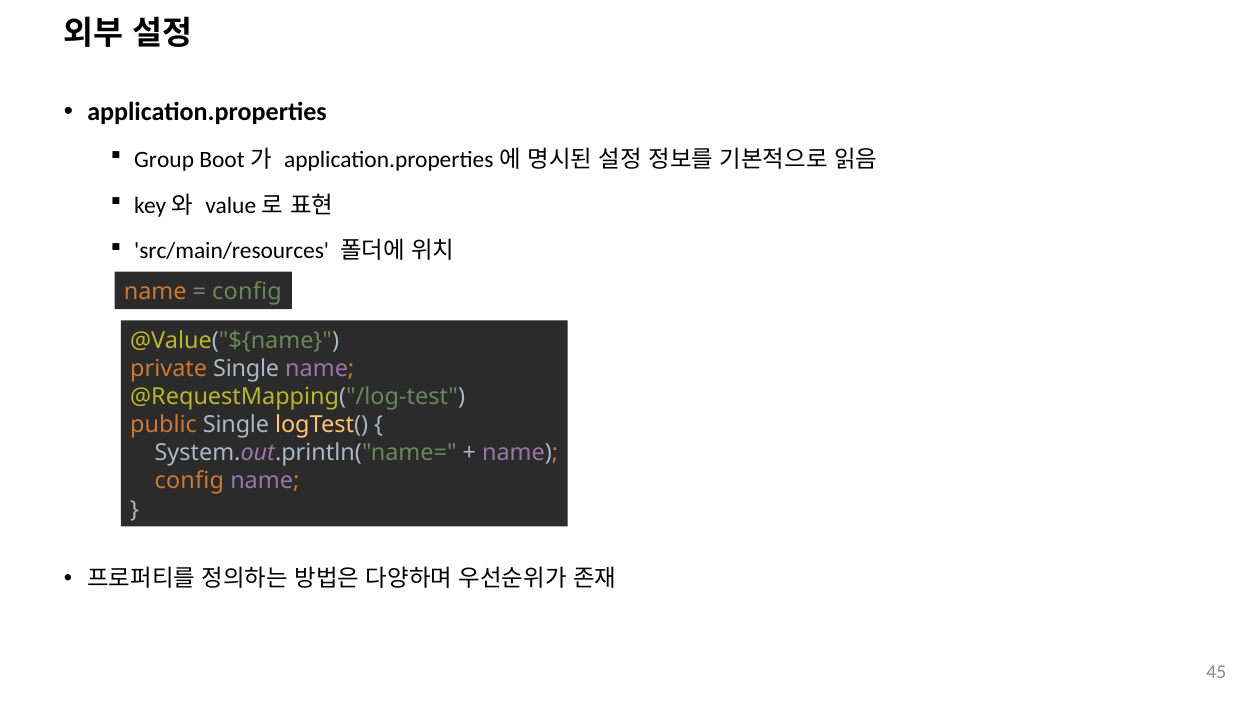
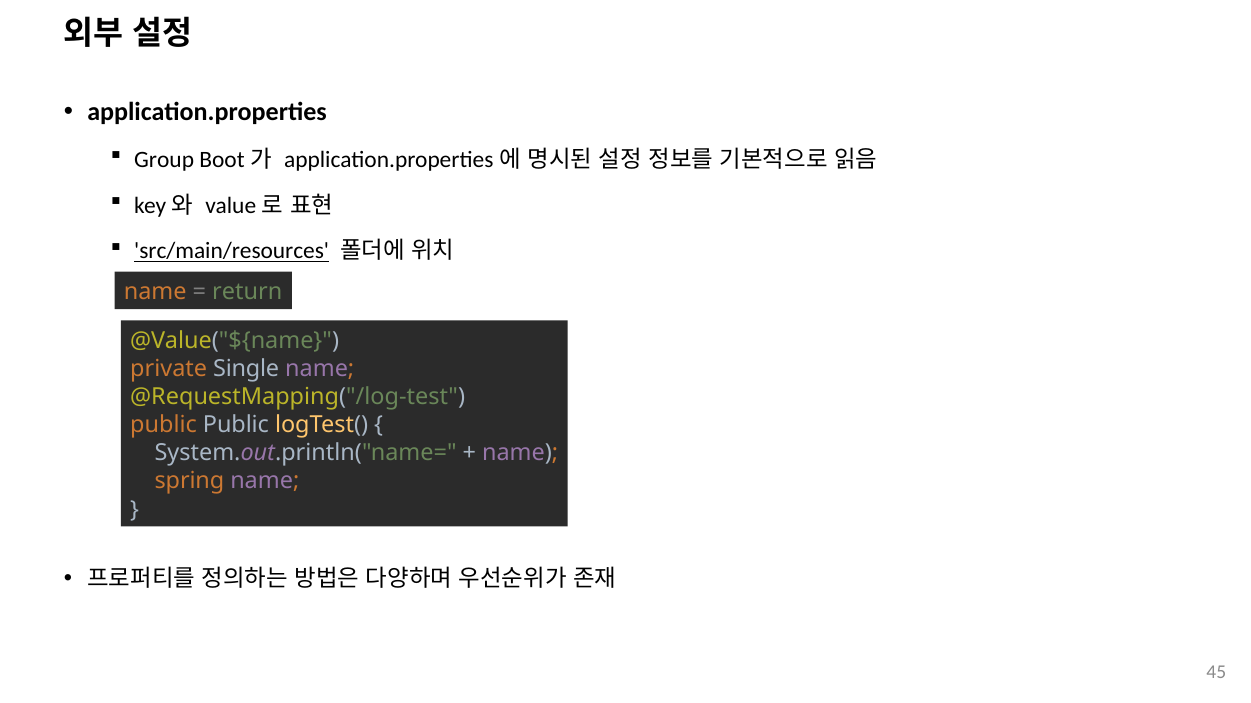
src/main/resources underline: none -> present
config at (247, 292): config -> return
public Single: Single -> Public
config at (189, 482): config -> spring
